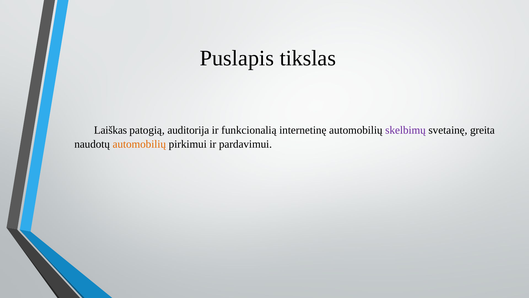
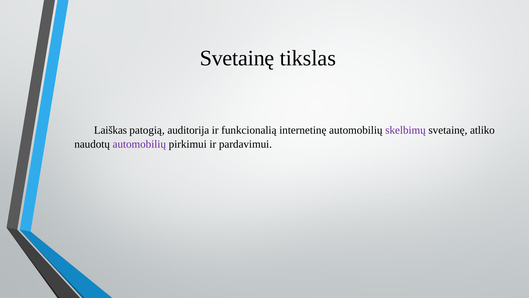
Puslapis at (237, 58): Puslapis -> Svetainę
greita: greita -> atliko
automobilių at (139, 144) colour: orange -> purple
